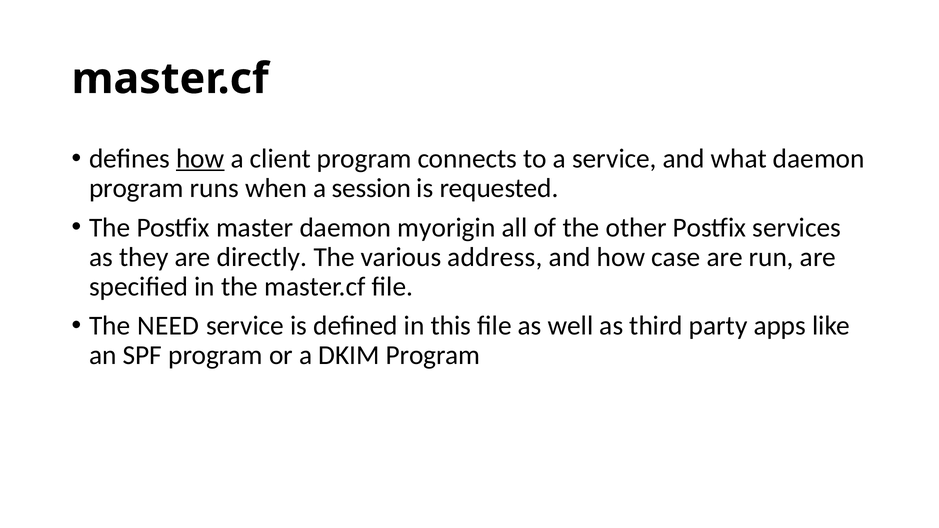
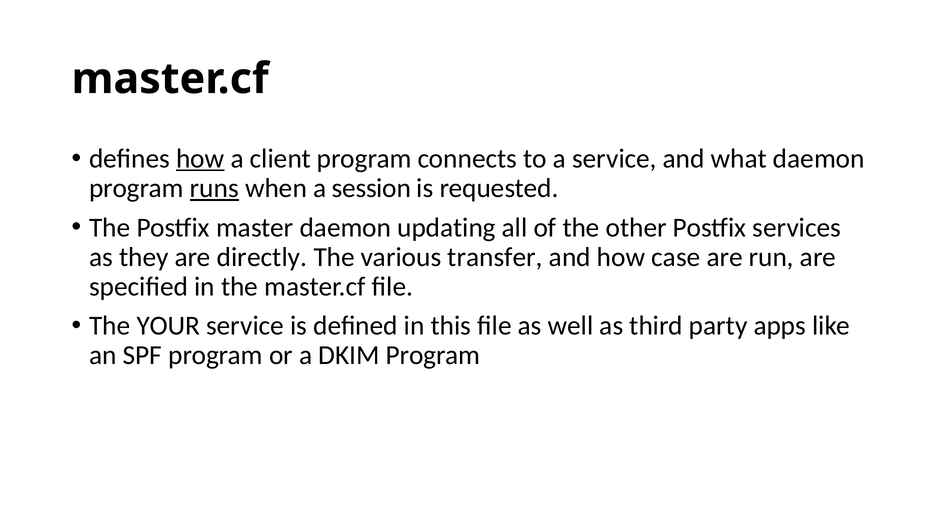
runs underline: none -> present
myorigin: myorigin -> updating
address: address -> transfer
NEED: NEED -> YOUR
